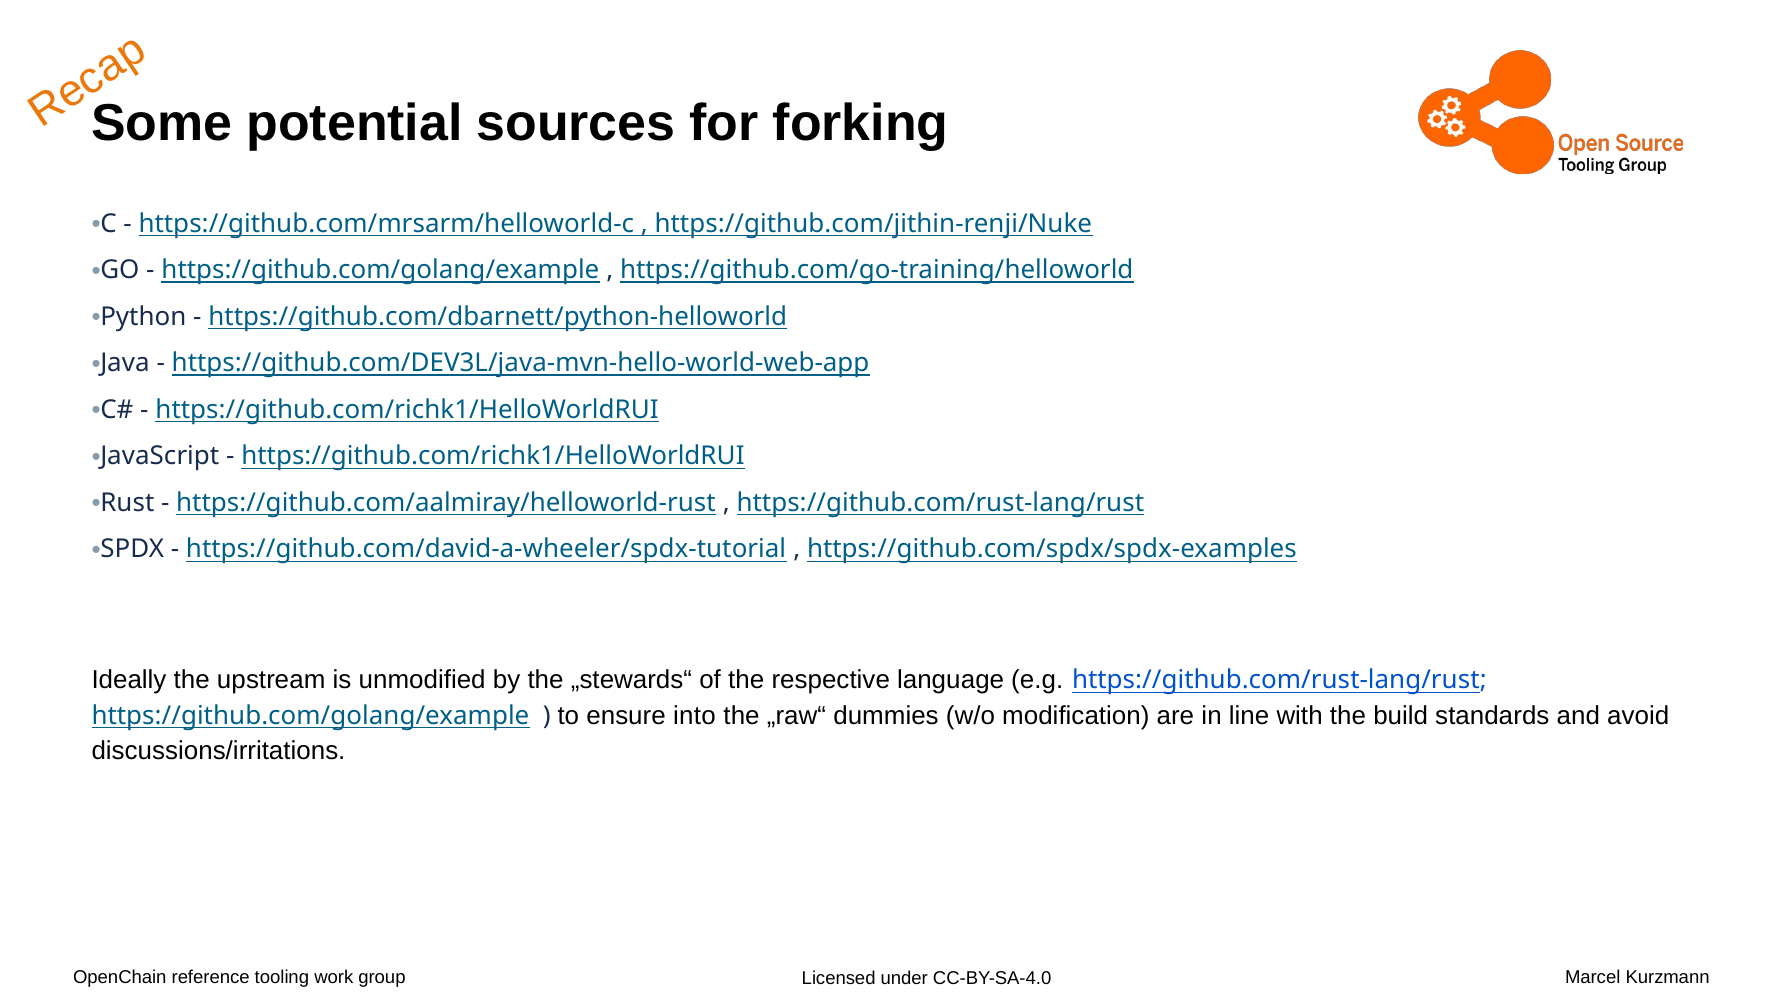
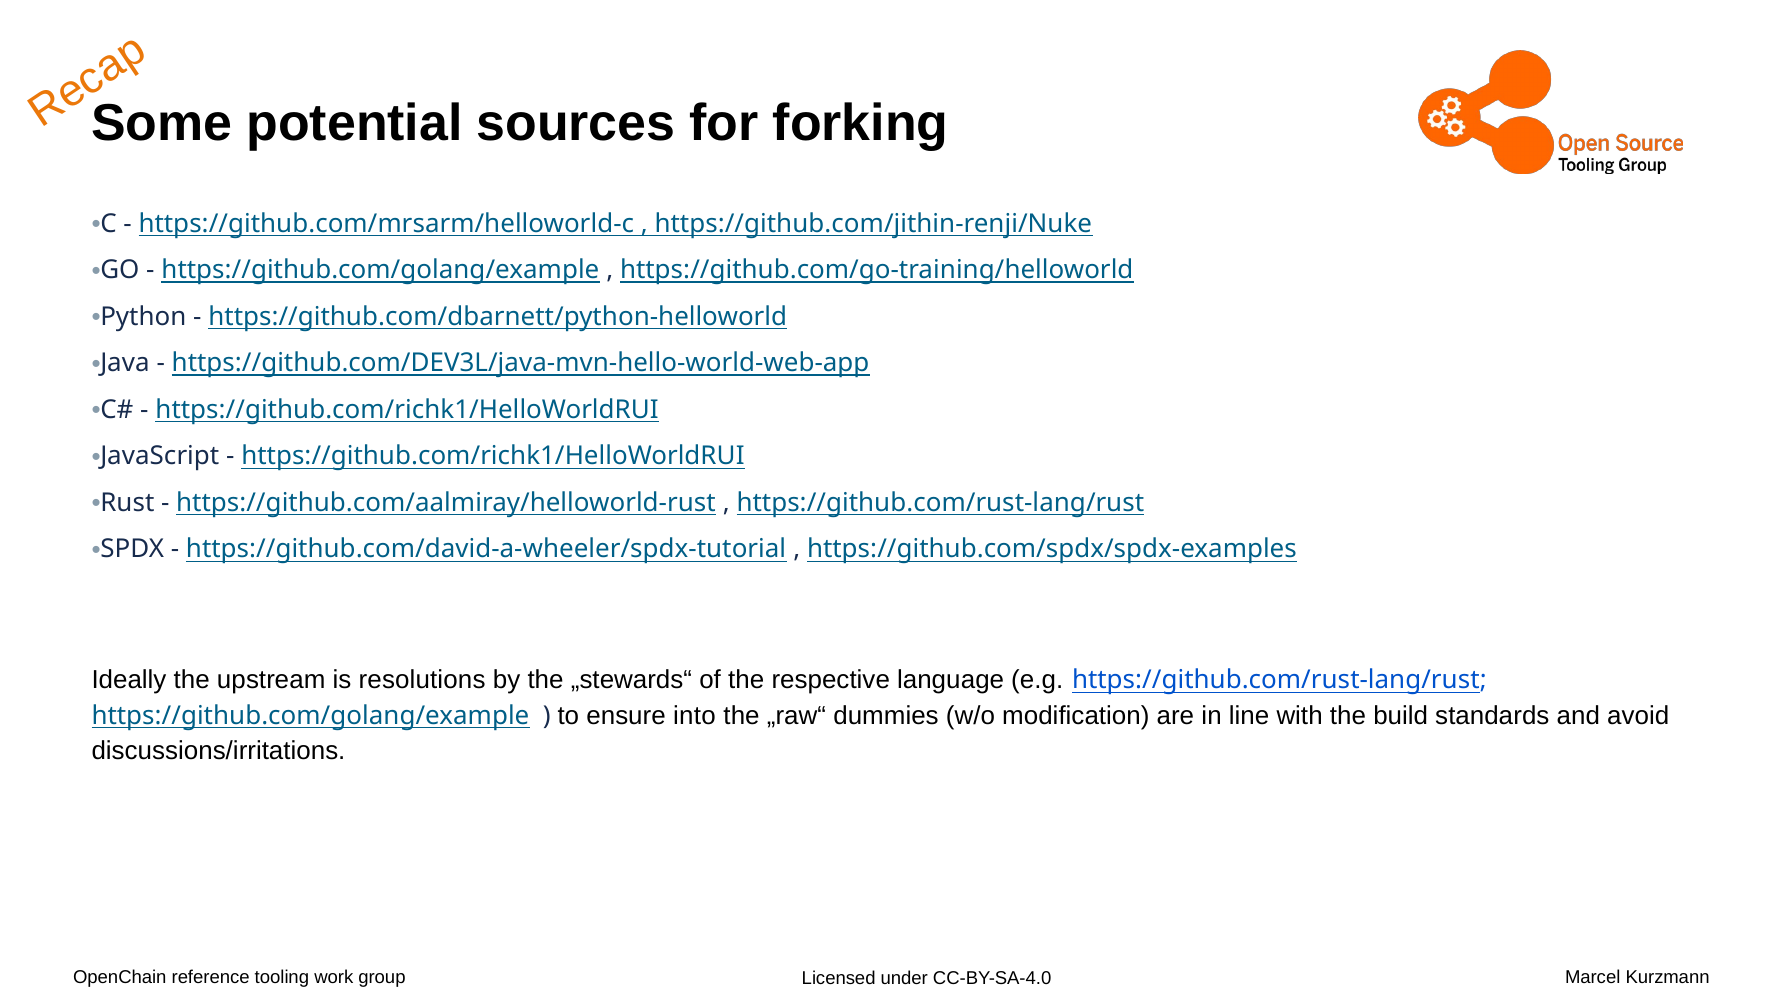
unmodified: unmodified -> resolutions
